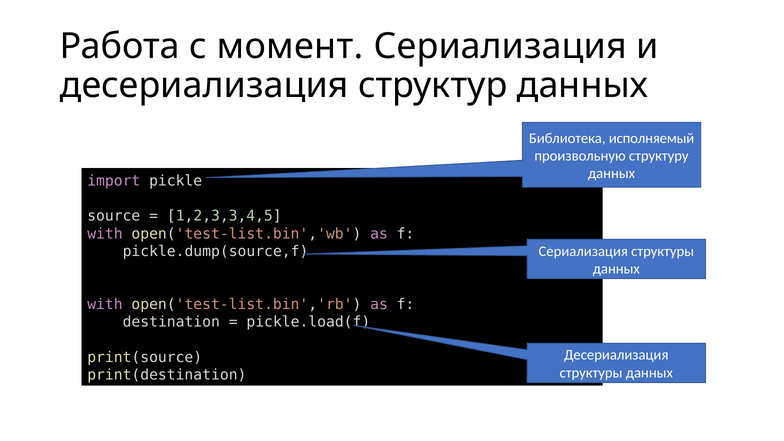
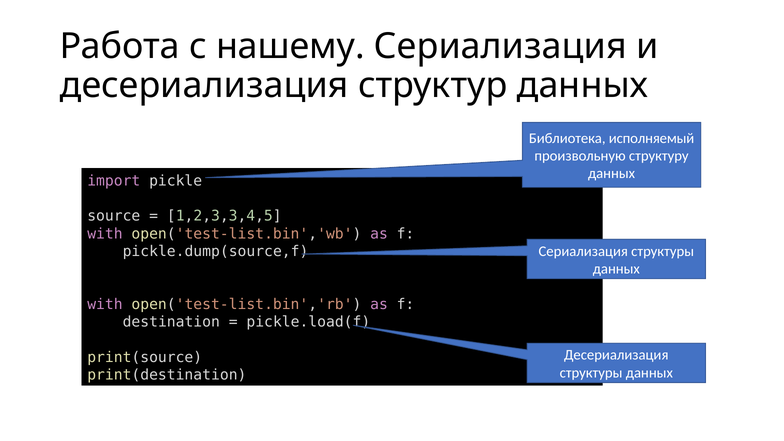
момент: момент -> нашему
